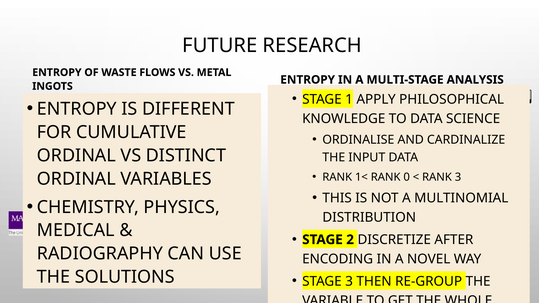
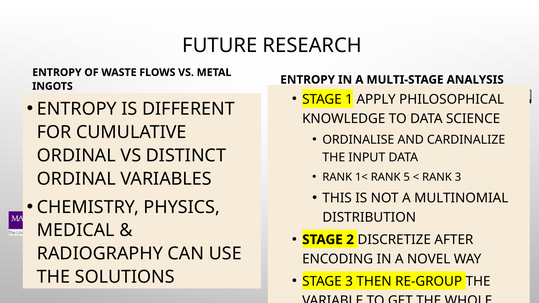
0: 0 -> 5
